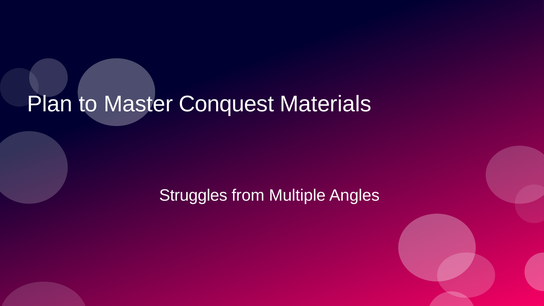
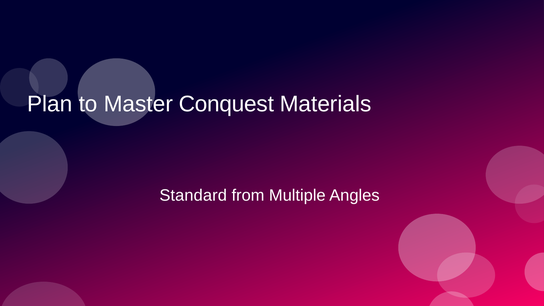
Struggles: Struggles -> Standard
